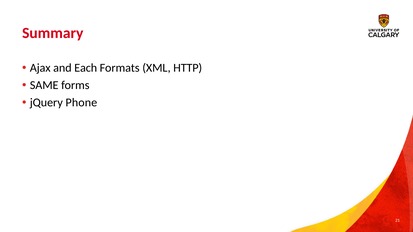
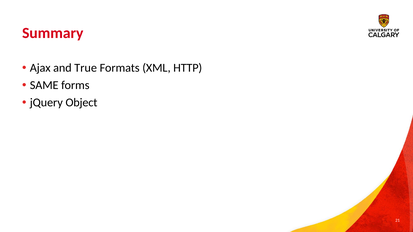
Each: Each -> True
Phone: Phone -> Object
